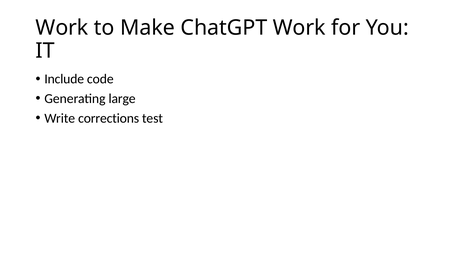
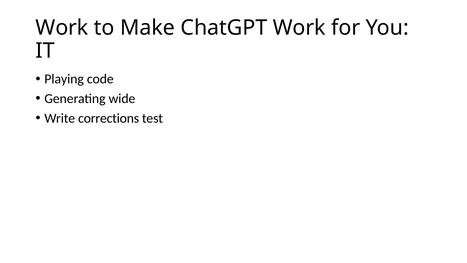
Include: Include -> Playing
large: large -> wide
